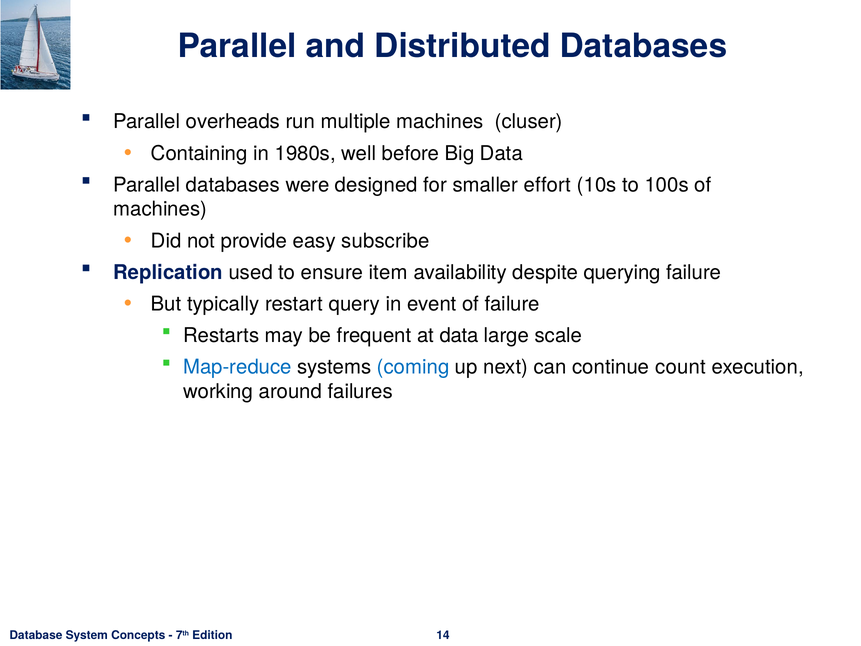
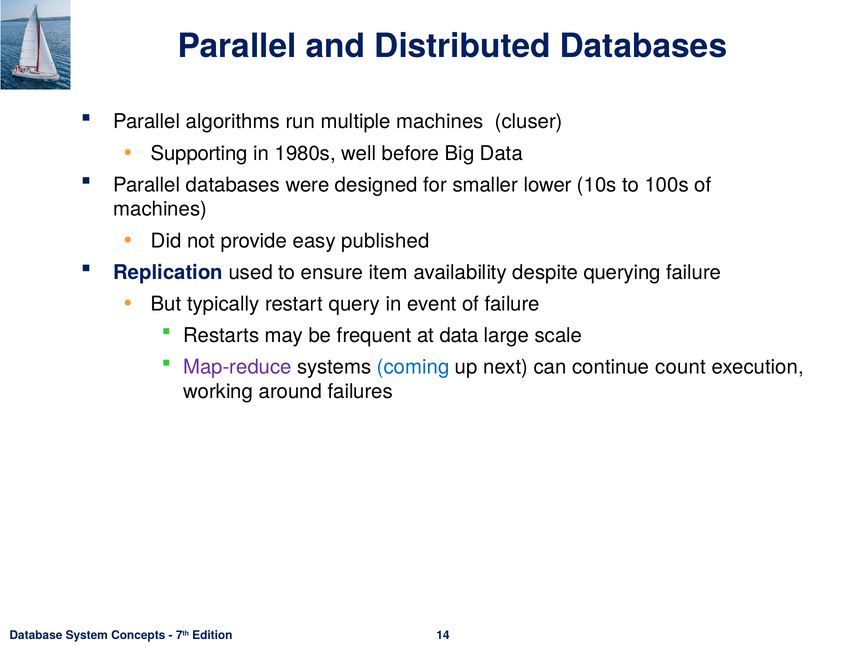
overheads: overheads -> algorithms
Containing: Containing -> Supporting
effort: effort -> lower
subscribe: subscribe -> published
Map-reduce colour: blue -> purple
